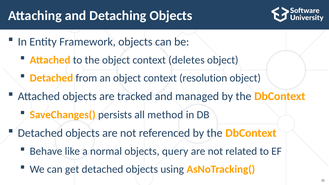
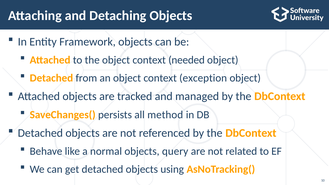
deletes: deletes -> needed
resolution: resolution -> exception
